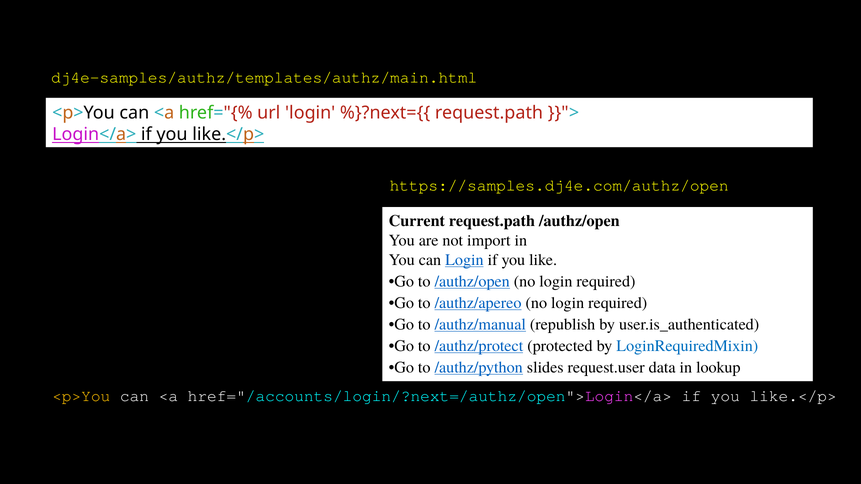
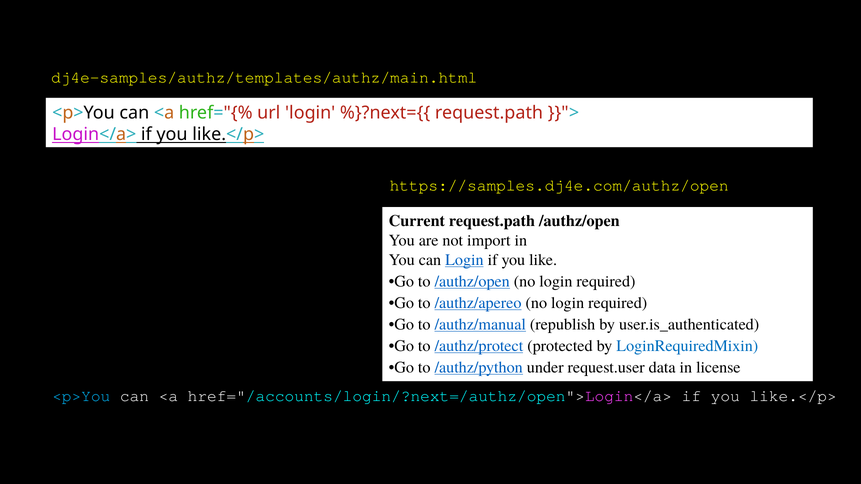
slides: slides -> under
lookup: lookup -> license
<p>You at (81, 396) colour: yellow -> light blue
